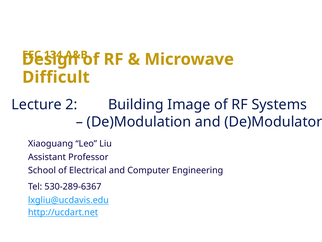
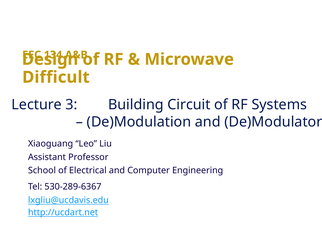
2: 2 -> 3
Image: Image -> Circuit
